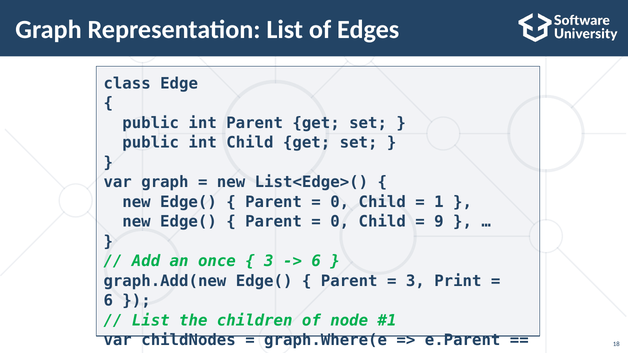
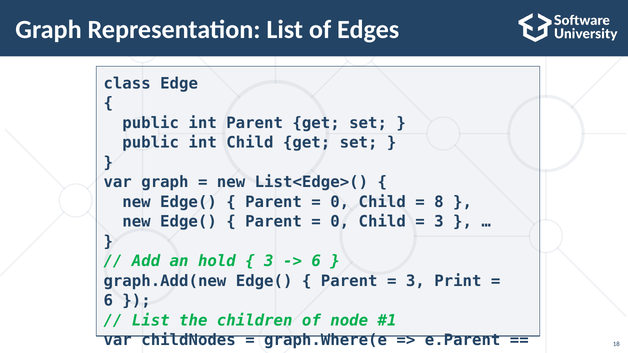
1 at (439, 202): 1 -> 8
9 at (439, 222): 9 -> 3
once: once -> hold
